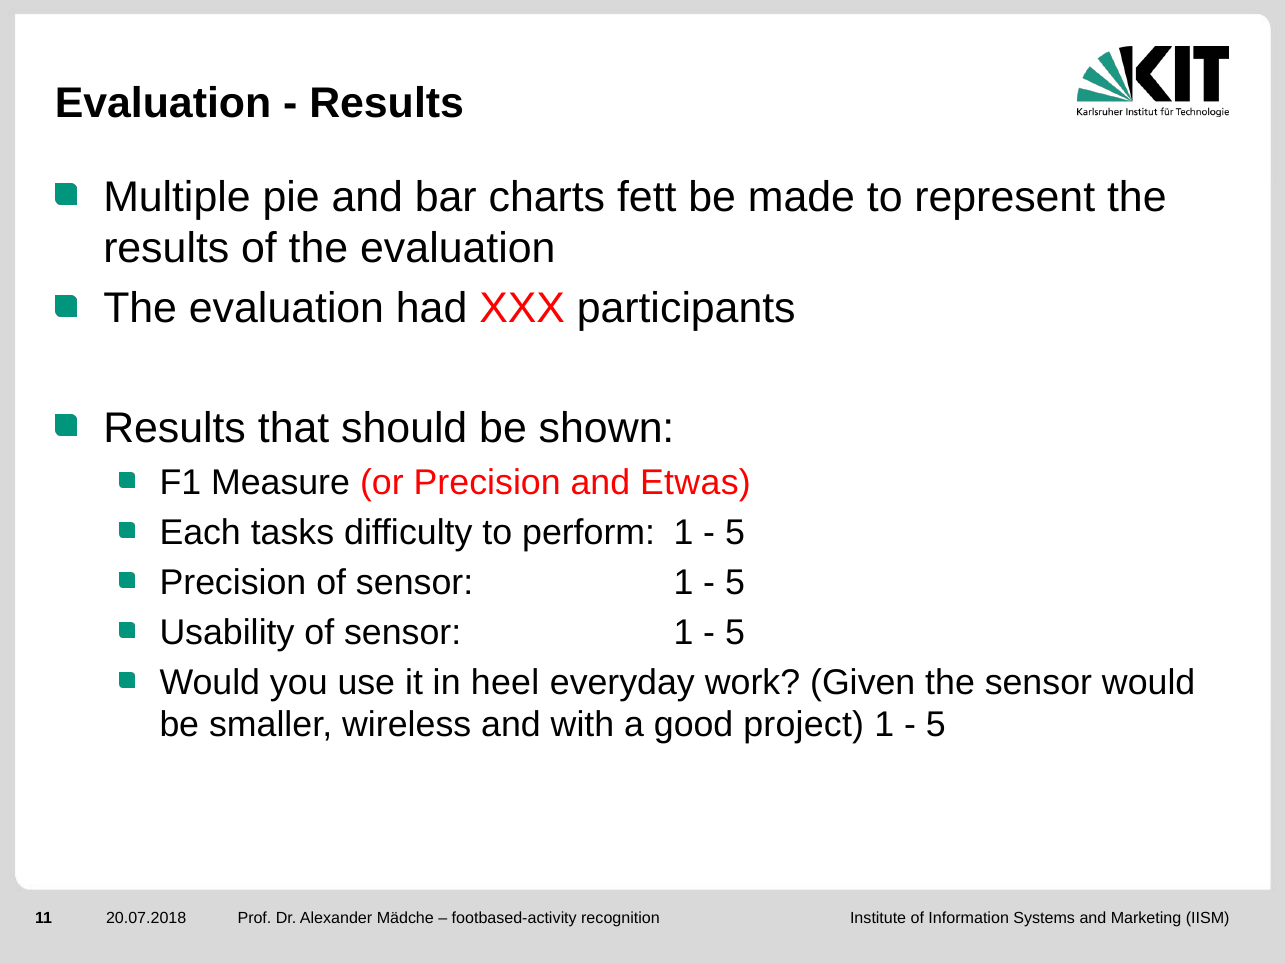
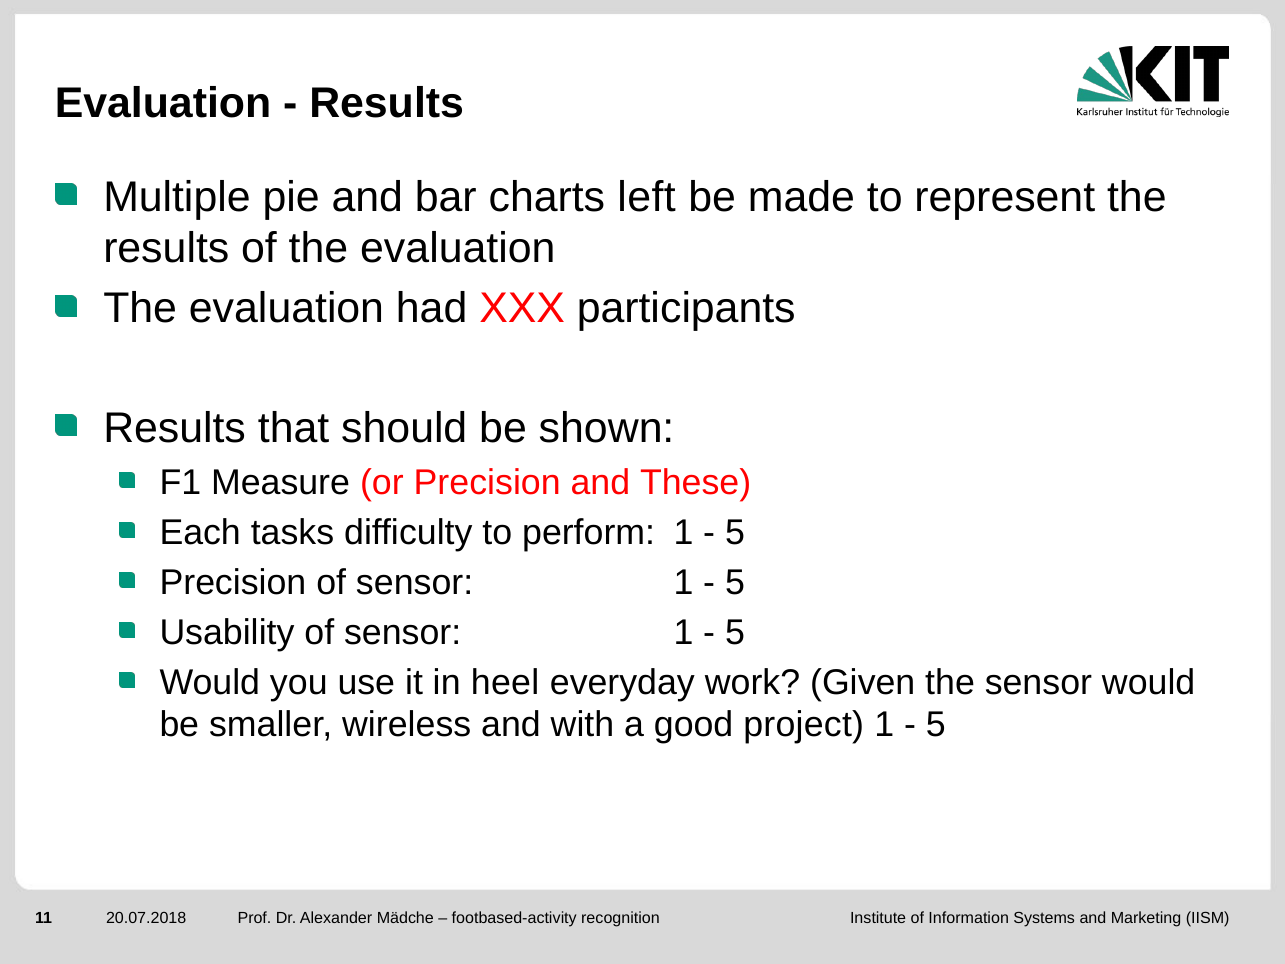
fett: fett -> left
Etwas: Etwas -> These
